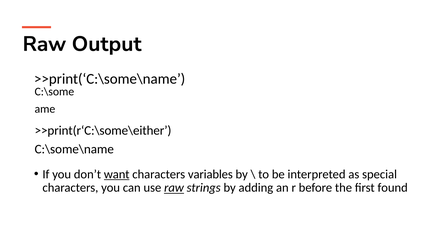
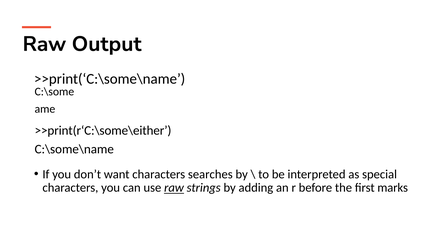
want underline: present -> none
variables: variables -> searches
found: found -> marks
